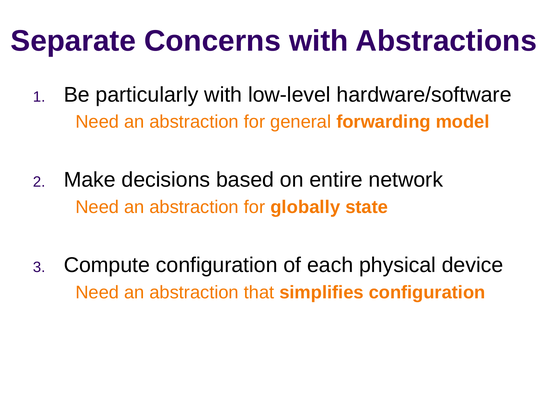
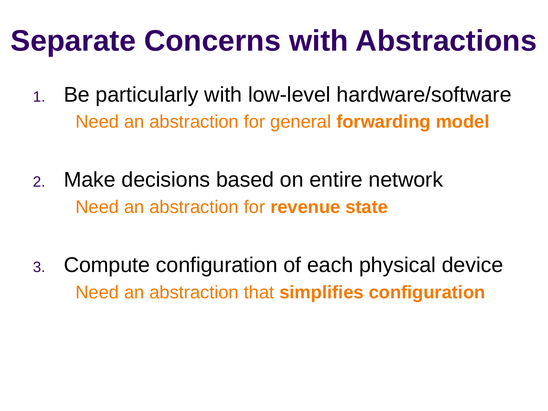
globally: globally -> revenue
